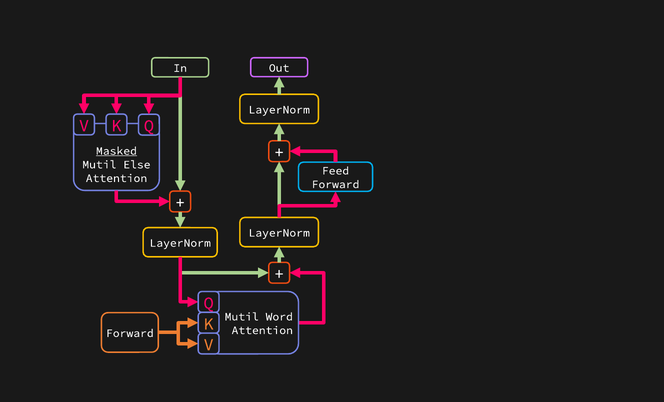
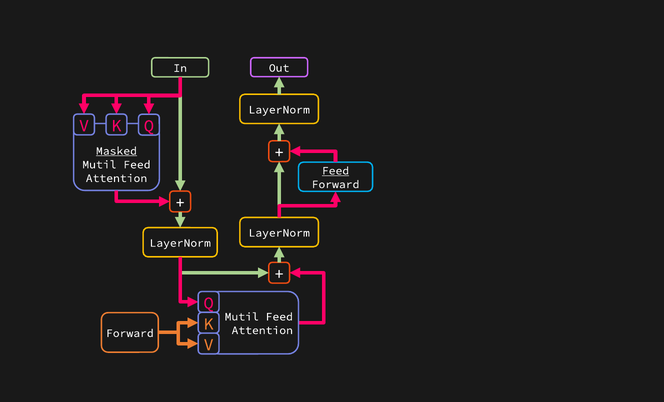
Else at (137, 165): Else -> Feed
Feed at (336, 171) underline: none -> present
Word at (279, 317): Word -> Feed
